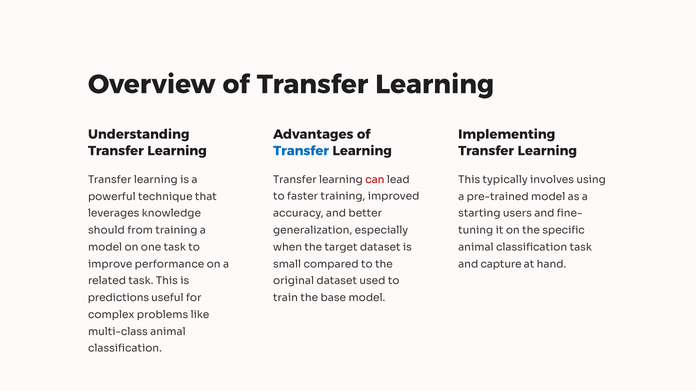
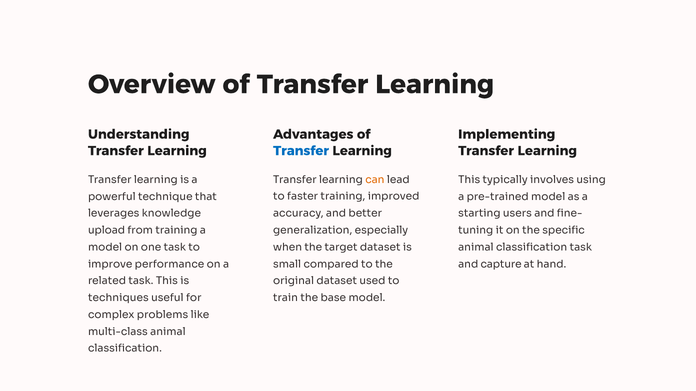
can colour: red -> orange
should: should -> upload
predictions: predictions -> techniques
